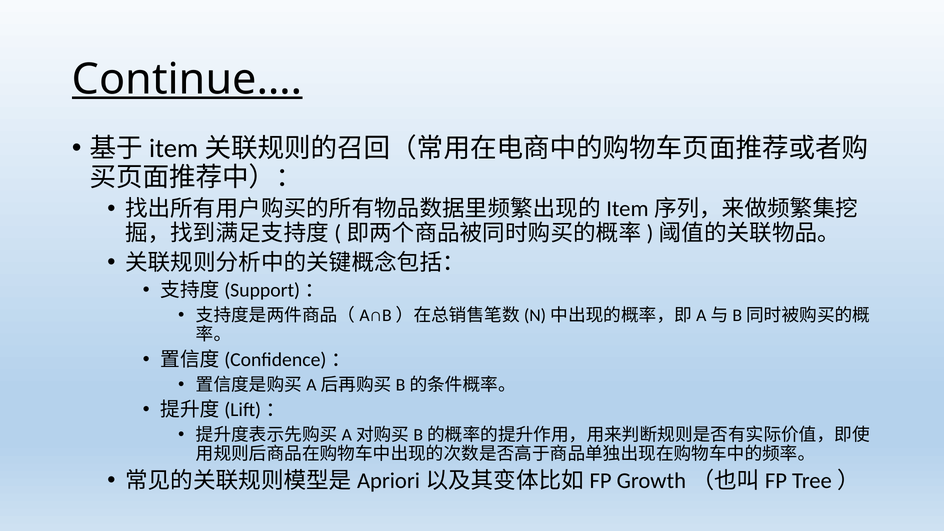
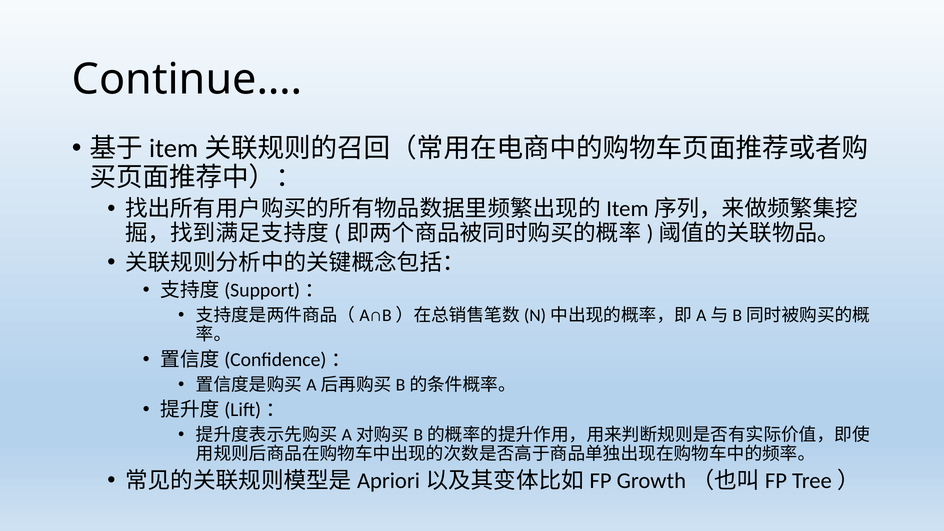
Continue… underline: present -> none
